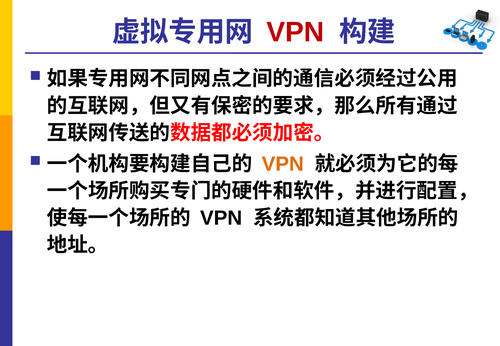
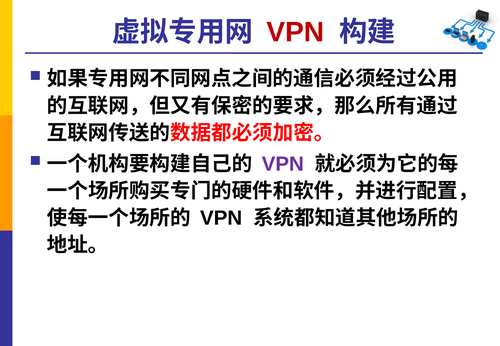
VPN at (283, 164) colour: orange -> purple
